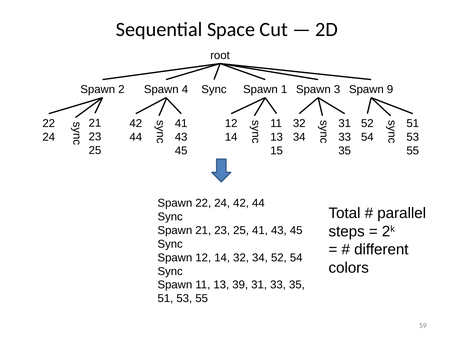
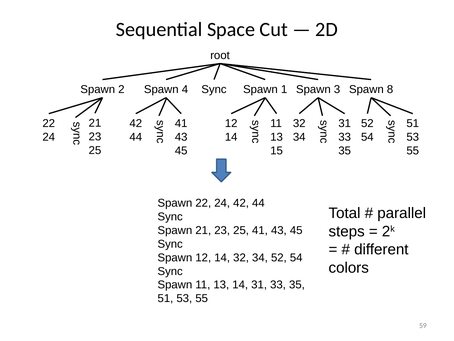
9: 9 -> 8
13 39: 39 -> 14
